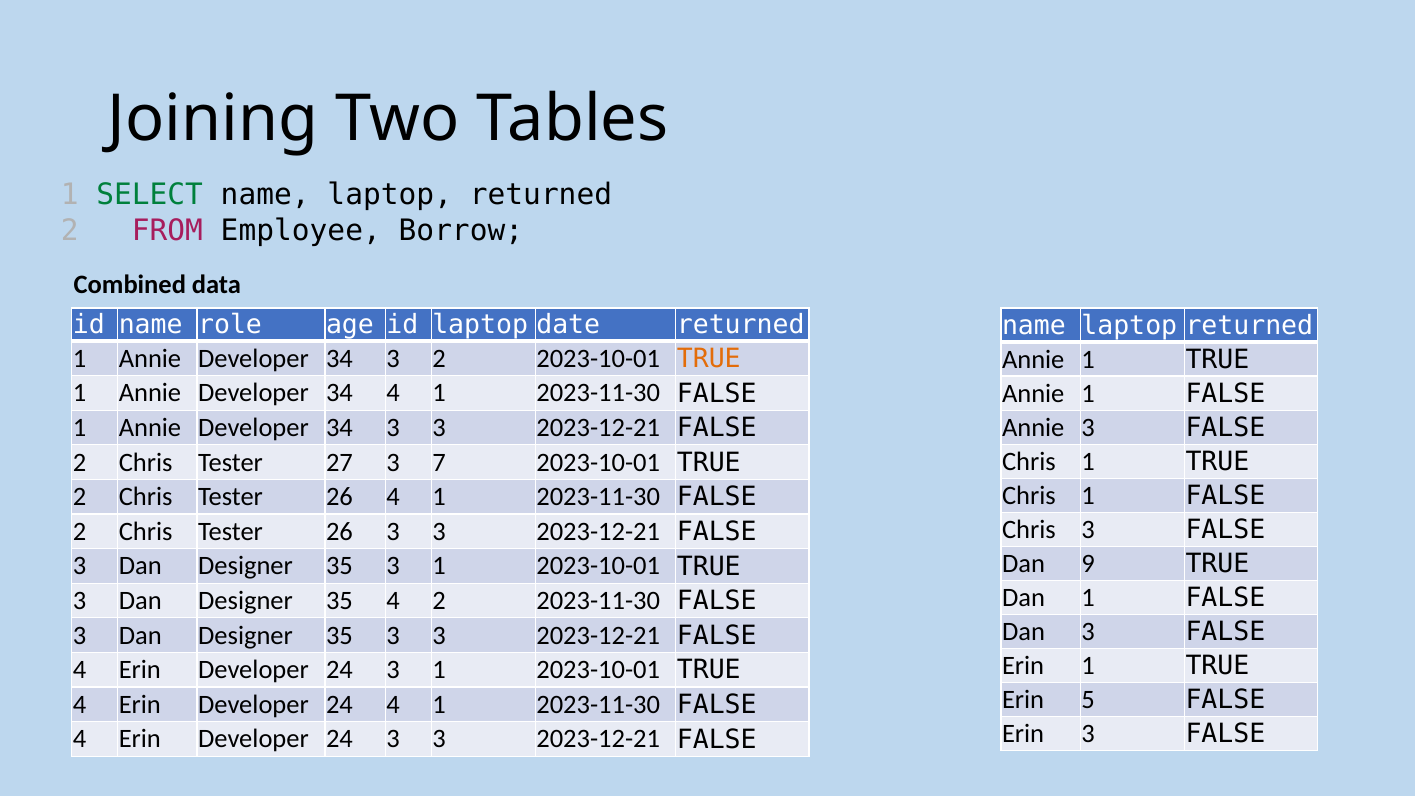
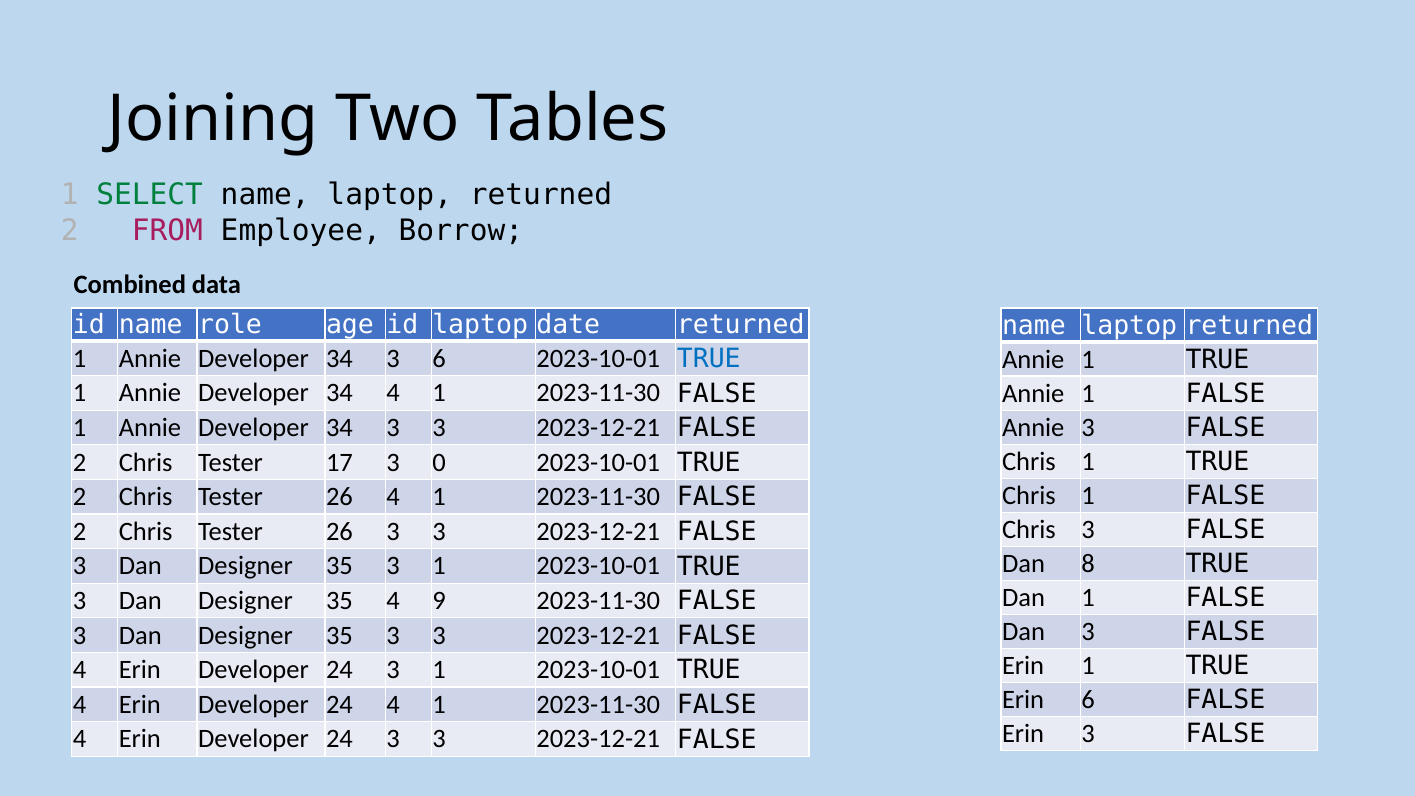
3 2: 2 -> 6
TRUE at (709, 359) colour: orange -> blue
27: 27 -> 17
7: 7 -> 0
9: 9 -> 8
4 2: 2 -> 9
Erin 5: 5 -> 6
